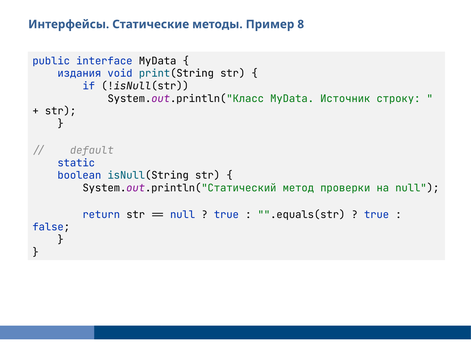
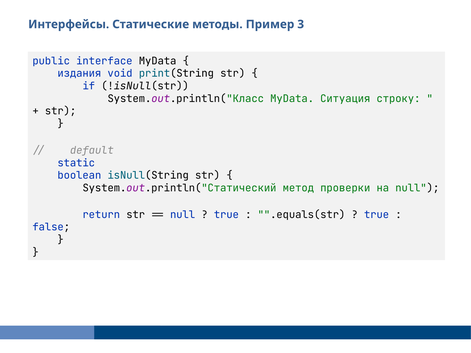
8: 8 -> 3
Источник: Источник -> Ситуация
